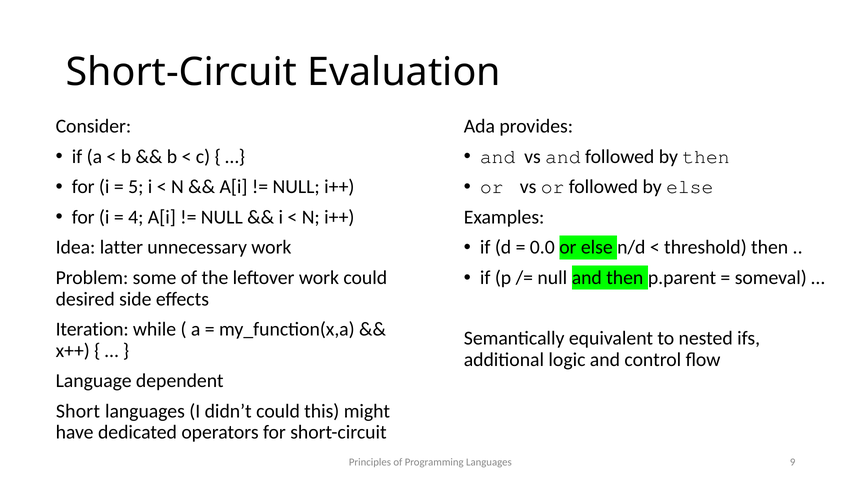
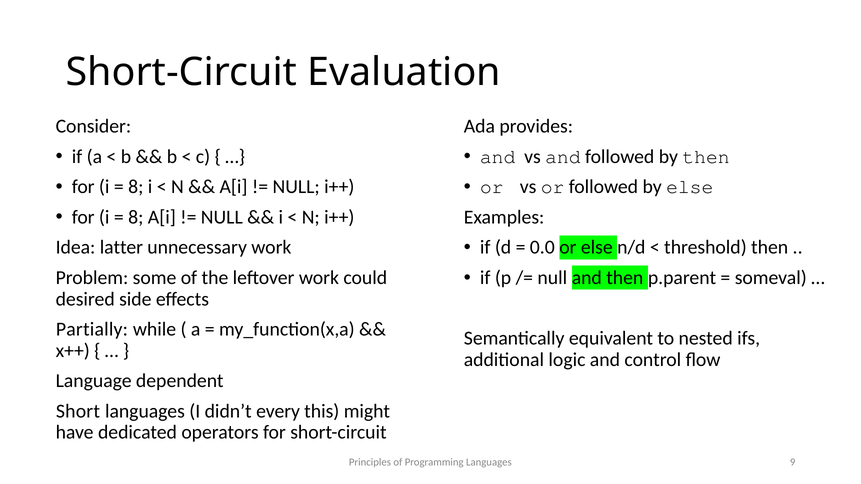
5 at (136, 187): 5 -> 8
4 at (136, 217): 4 -> 8
Iteration: Iteration -> Partially
didn’t could: could -> every
